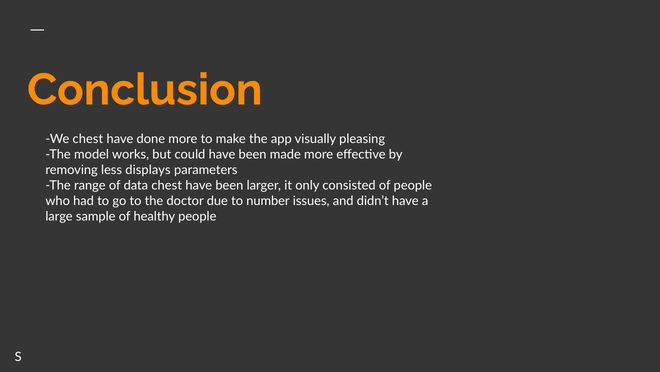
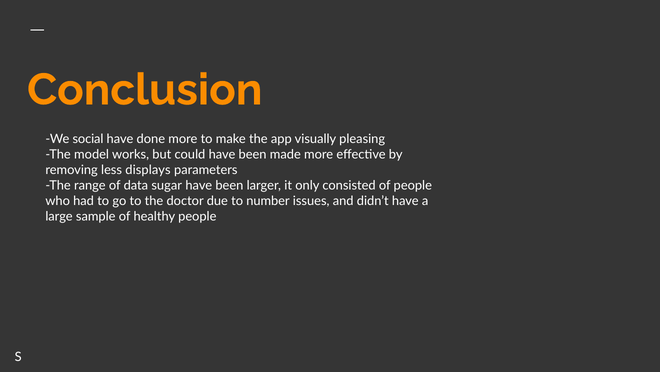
We chest: chest -> social
data chest: chest -> sugar
